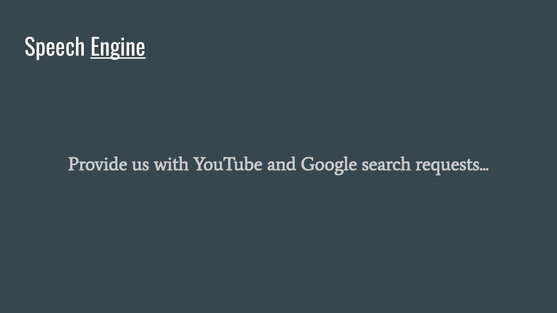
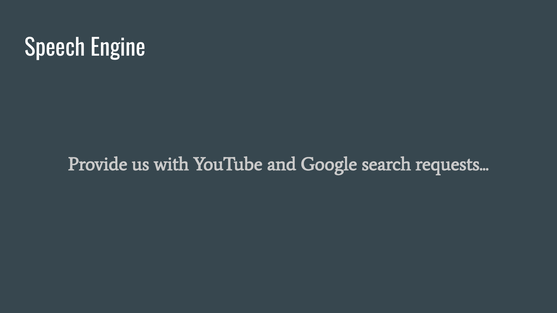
Engine underline: present -> none
